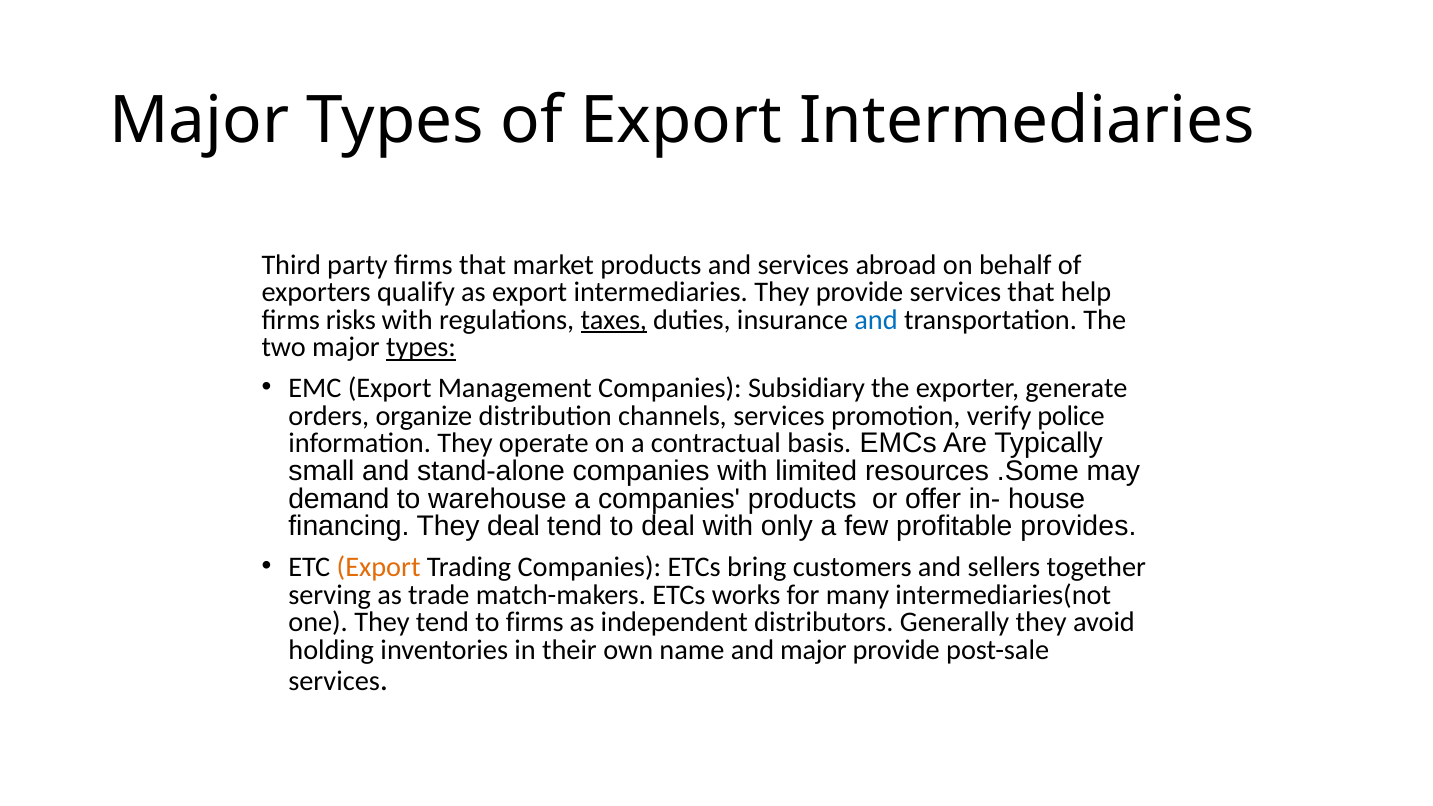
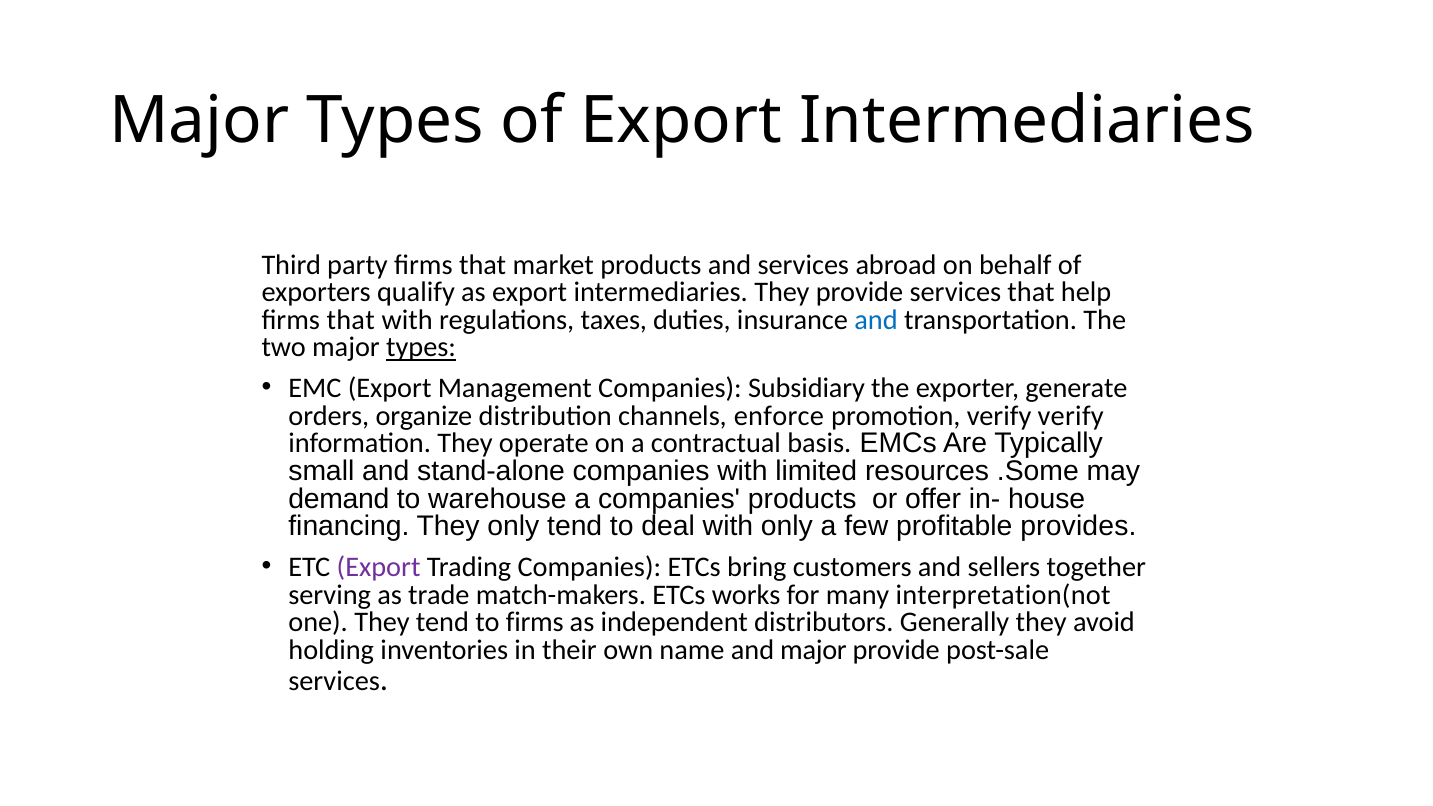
risks at (351, 320): risks -> that
taxes underline: present -> none
channels services: services -> enforce
verify police: police -> verify
They deal: deal -> only
Export at (379, 567) colour: orange -> purple
intermediaries(not: intermediaries(not -> interpretation(not
